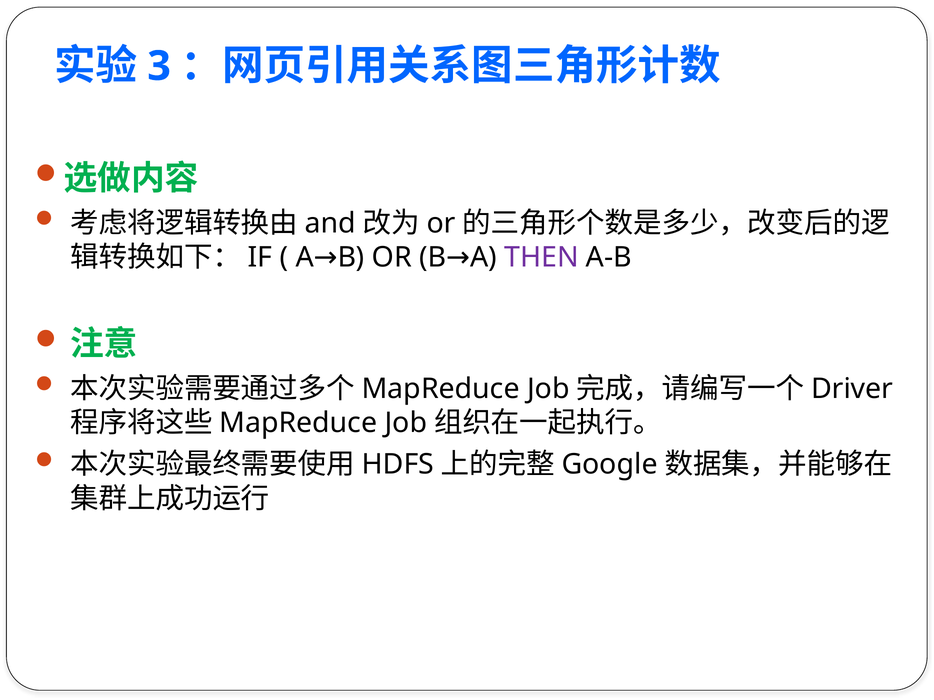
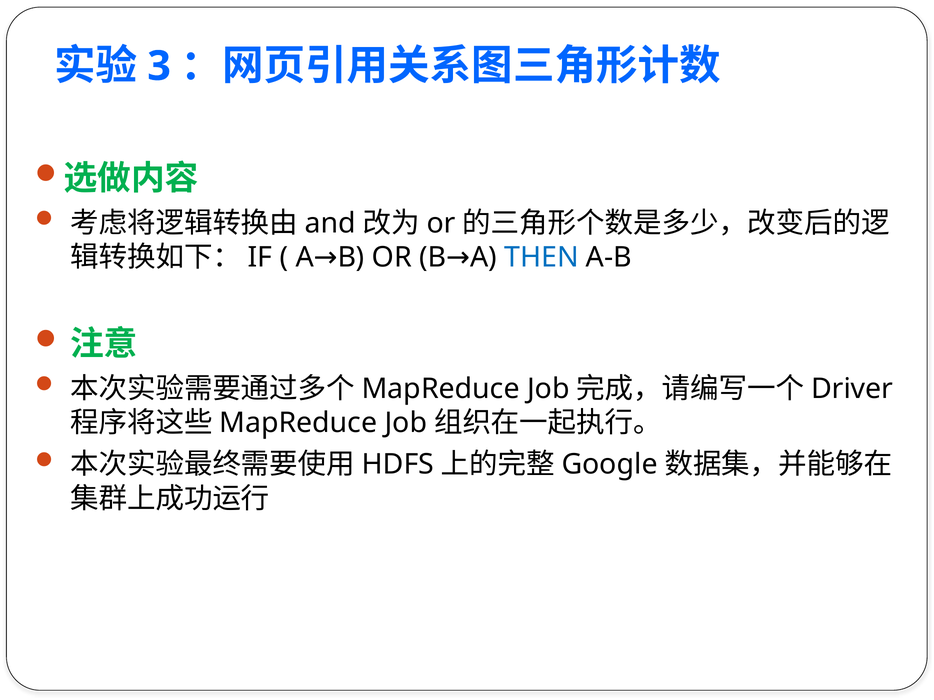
THEN colour: purple -> blue
